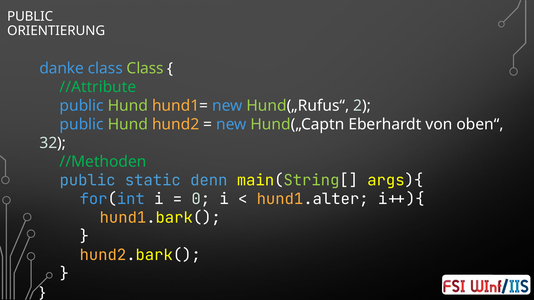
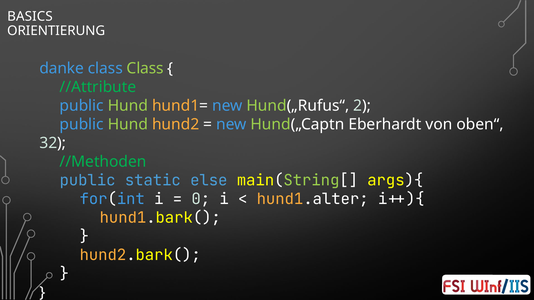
PUBLIC at (30, 16): PUBLIC -> BASICS
denn: denn -> else
